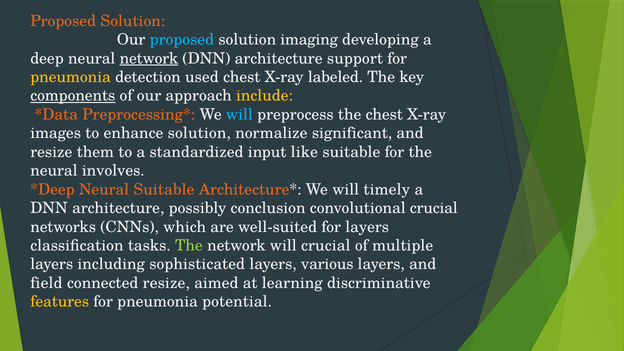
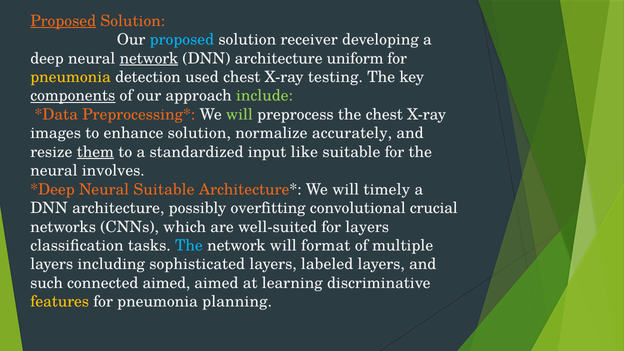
Proposed at (63, 21) underline: none -> present
imaging: imaging -> receiver
support: support -> uniform
labeled: labeled -> testing
include colour: yellow -> light green
will at (239, 115) colour: light blue -> light green
significant: significant -> accurately
them underline: none -> present
conclusion: conclusion -> overfitting
The at (189, 246) colour: light green -> light blue
will crucial: crucial -> format
various: various -> labeled
field: field -> such
connected resize: resize -> aimed
potential: potential -> planning
